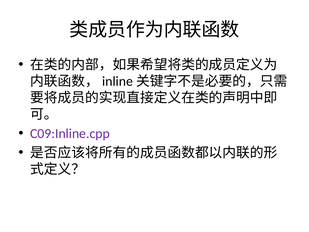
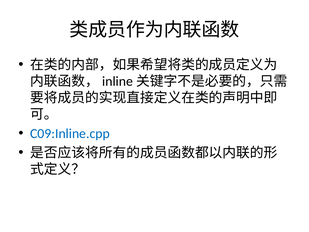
C09:Inline.cpp colour: purple -> blue
